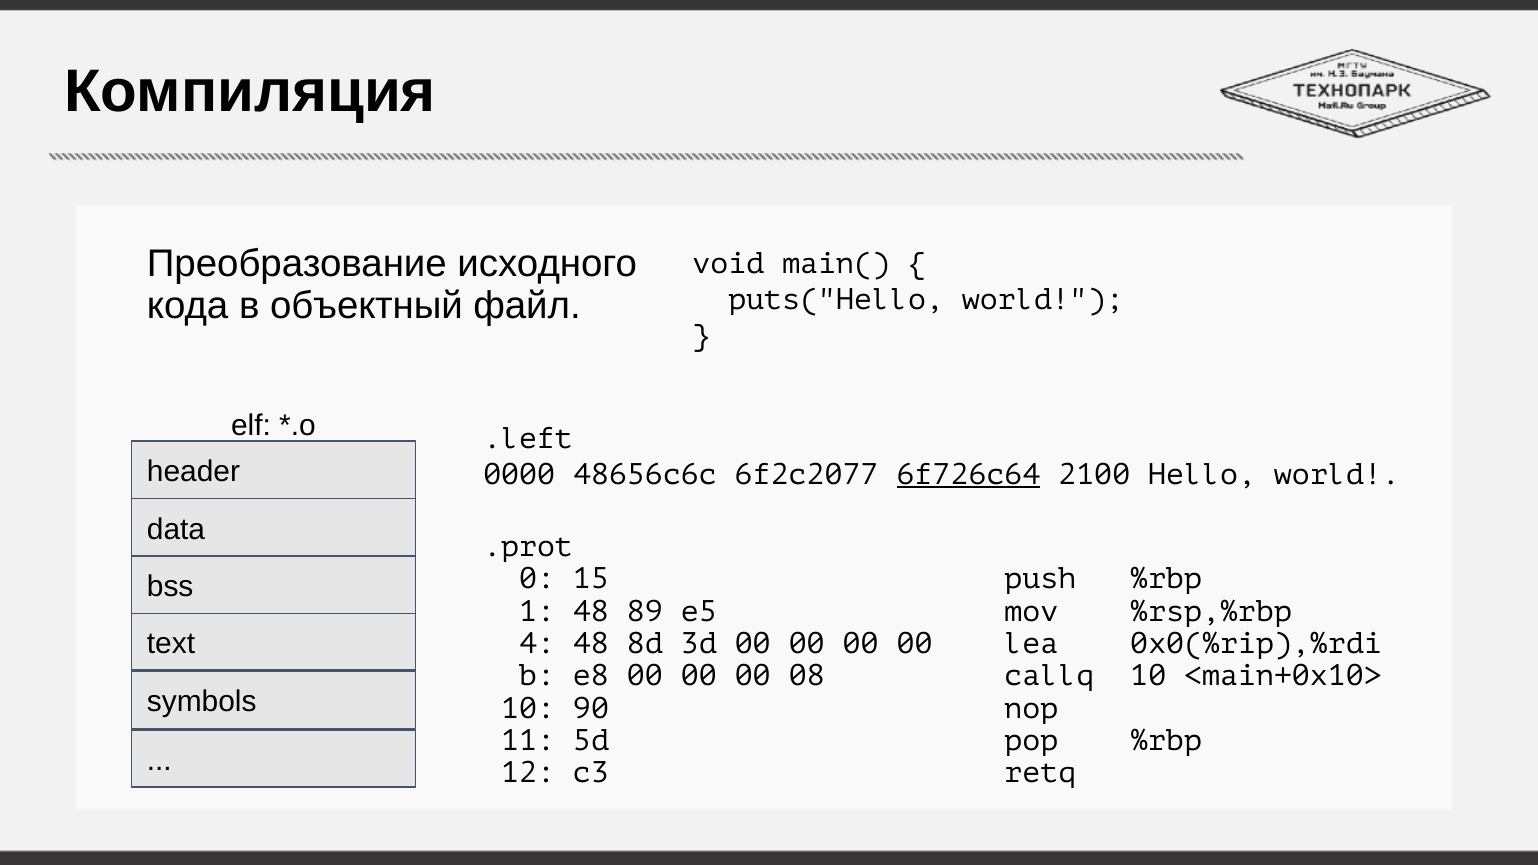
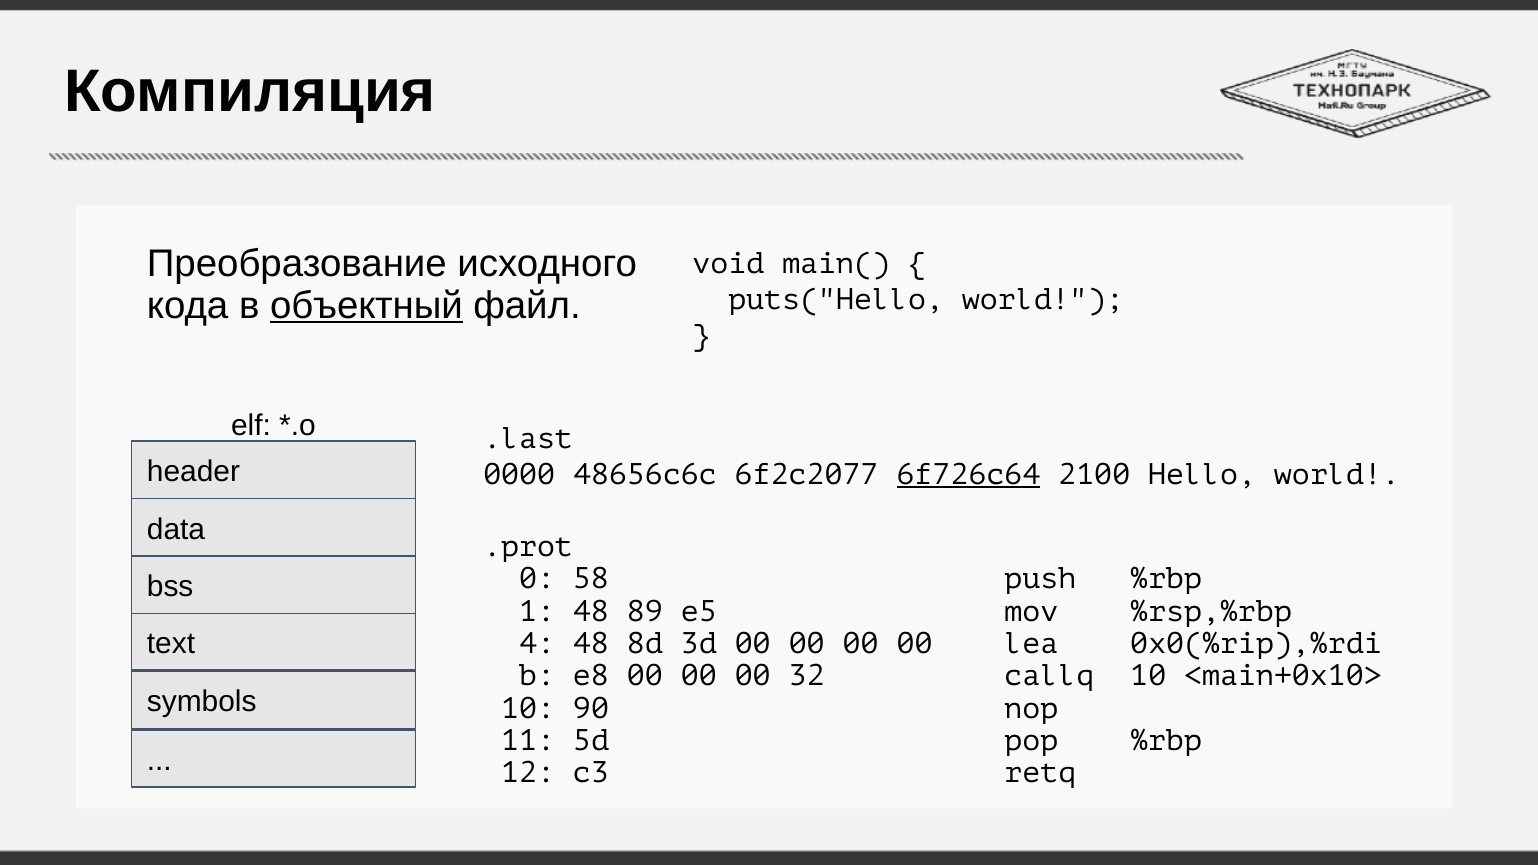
объектный underline: none -> present
.left: .left -> .last
15: 15 -> 58
08: 08 -> 32
